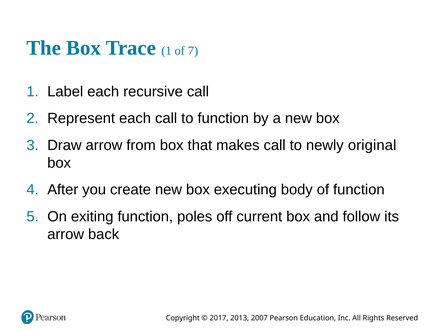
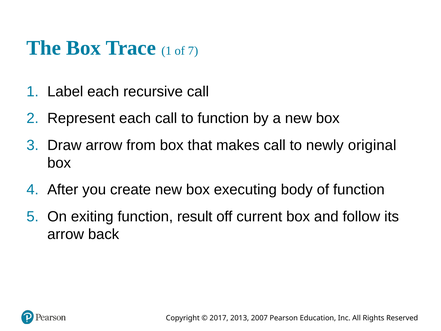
poles: poles -> result
